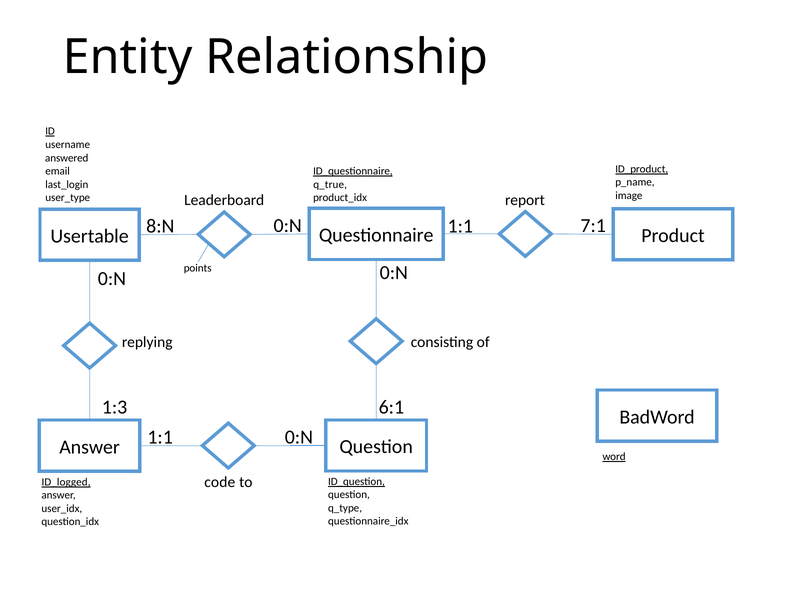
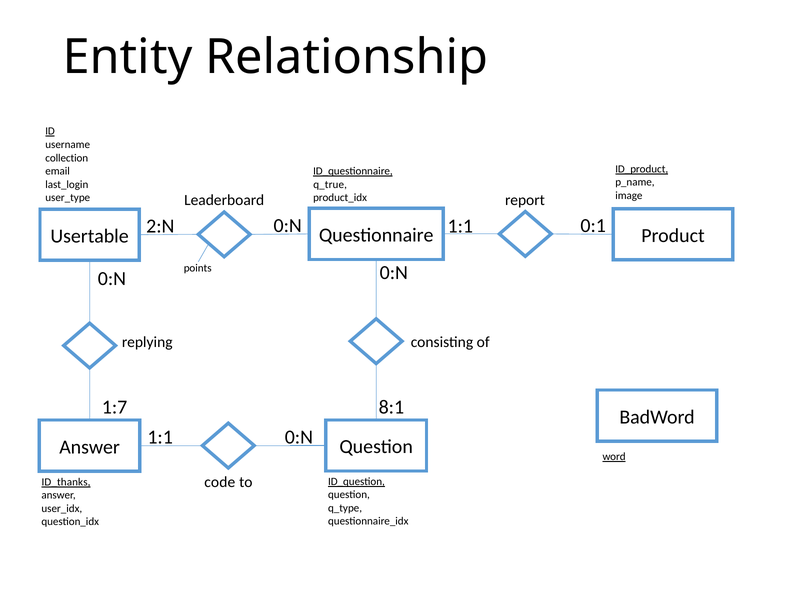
answered: answered -> collection
8:N: 8:N -> 2:N
7:1: 7:1 -> 0:1
1:3: 1:3 -> 1:7
6:1: 6:1 -> 8:1
ID_logged: ID_logged -> ID_thanks
